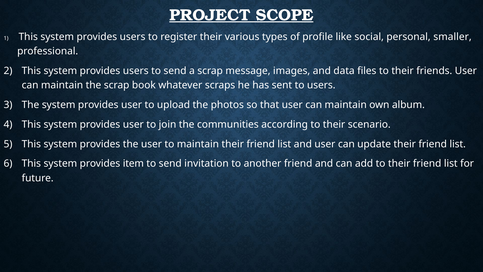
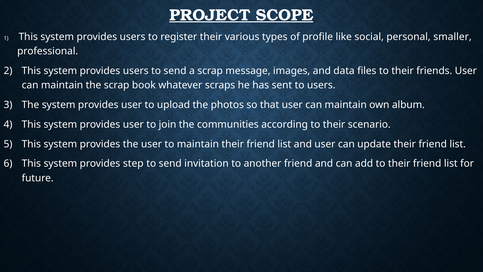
item: item -> step
